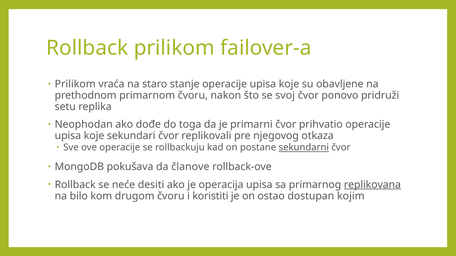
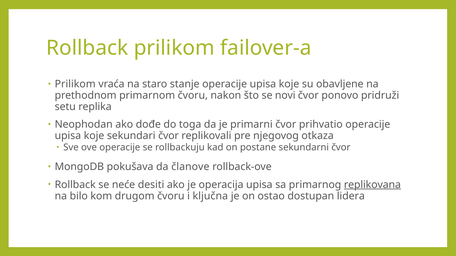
svoj: svoj -> novi
sekundarni underline: present -> none
koristiti: koristiti -> ključna
kojim: kojim -> lidera
